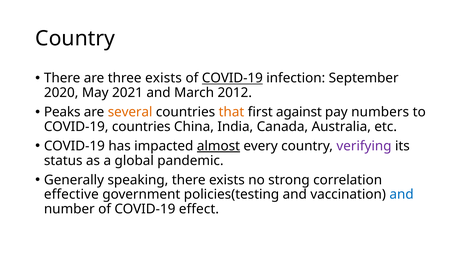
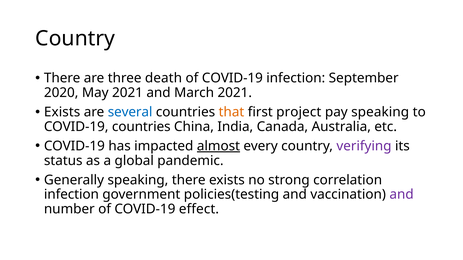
three exists: exists -> death
COVID-19 at (232, 78) underline: present -> none
March 2012: 2012 -> 2021
Peaks at (62, 112): Peaks -> Exists
several colour: orange -> blue
against: against -> project
pay numbers: numbers -> speaking
effective at (71, 195): effective -> infection
and at (402, 195) colour: blue -> purple
